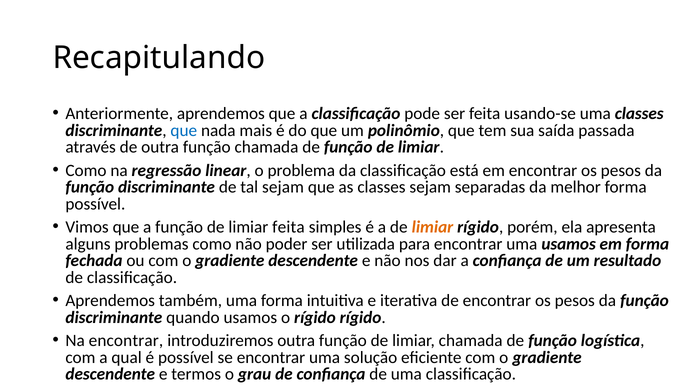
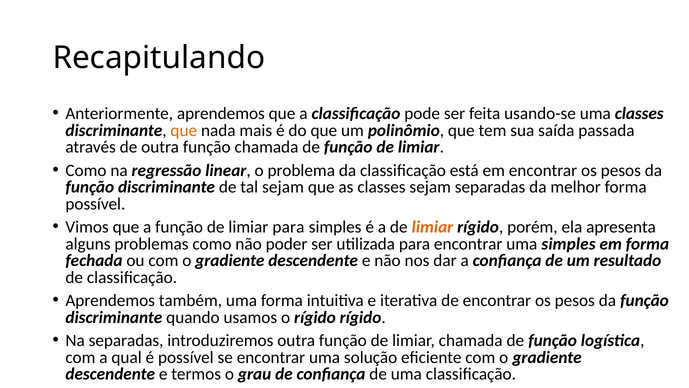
que at (184, 130) colour: blue -> orange
limiar feita: feita -> para
uma usamos: usamos -> simples
Na encontrar: encontrar -> separadas
